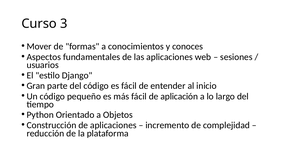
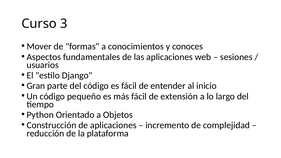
aplicación: aplicación -> extensión
